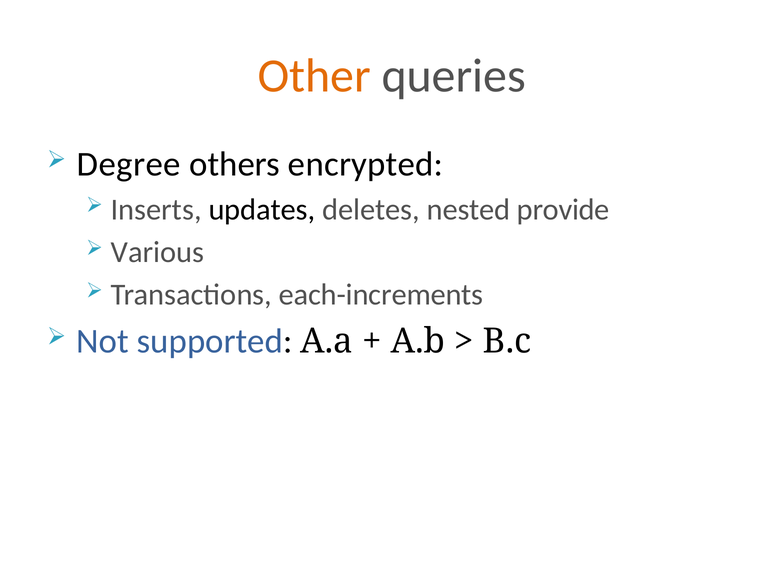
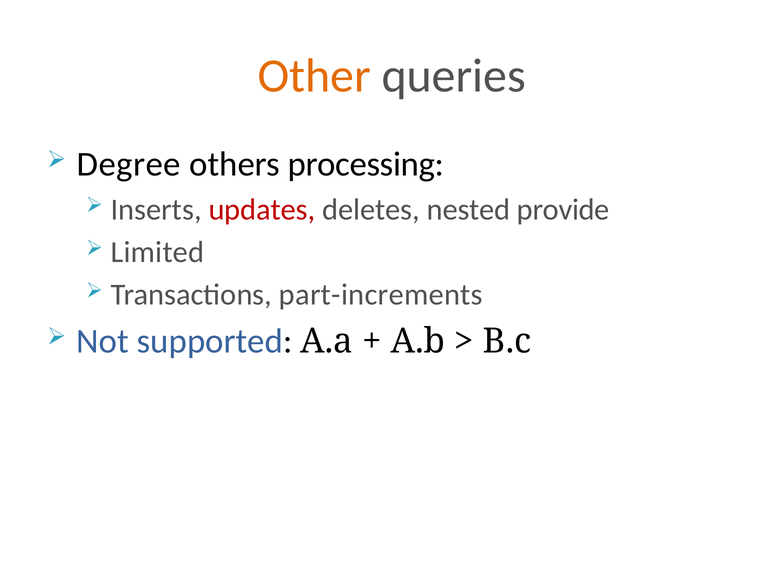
encrypted: encrypted -> processing
updates colour: black -> red
Various: Various -> Limited
each-increments: each-increments -> part-increments
